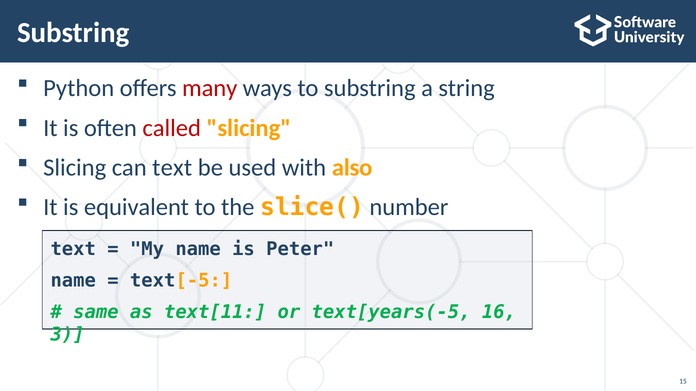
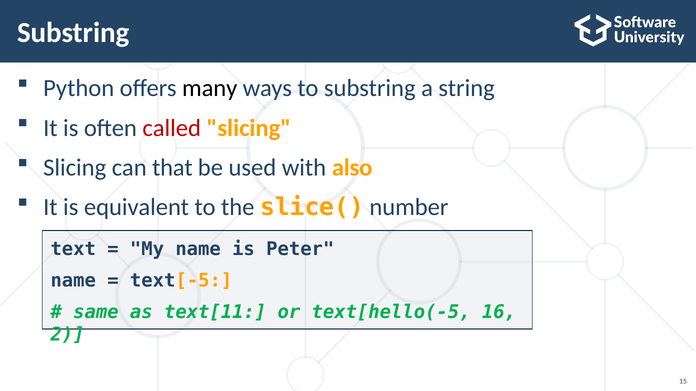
many colour: red -> black
can text: text -> that
text[years(-5: text[years(-5 -> text[hello(-5
3: 3 -> 2
